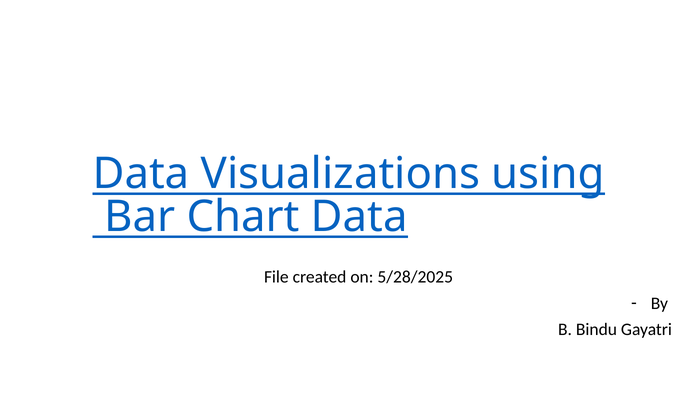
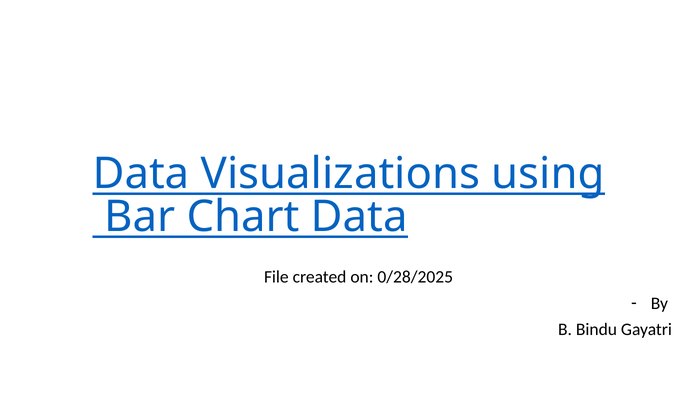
5/28/2025: 5/28/2025 -> 0/28/2025
